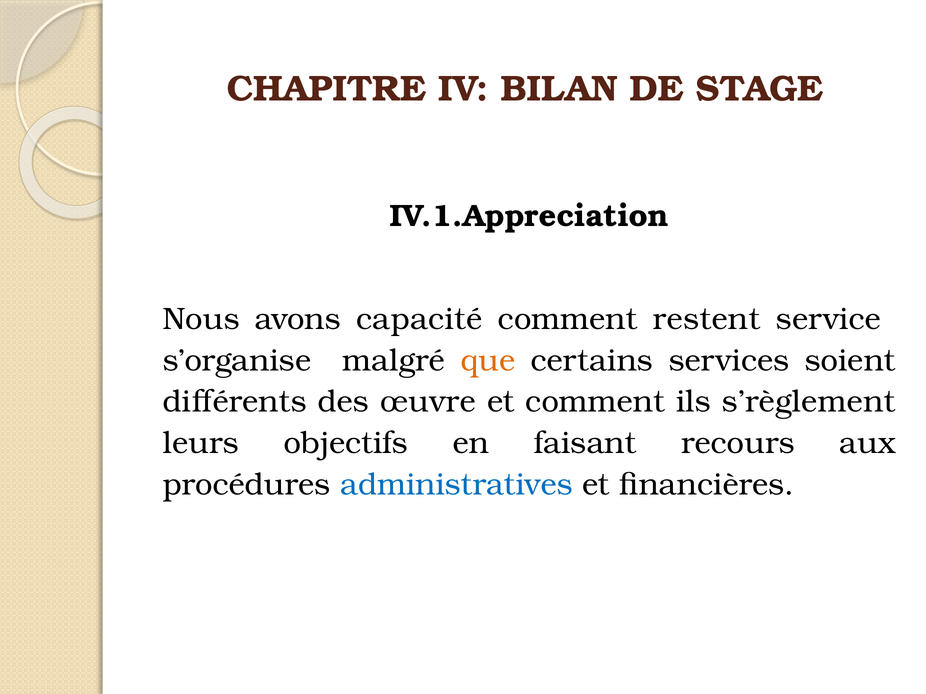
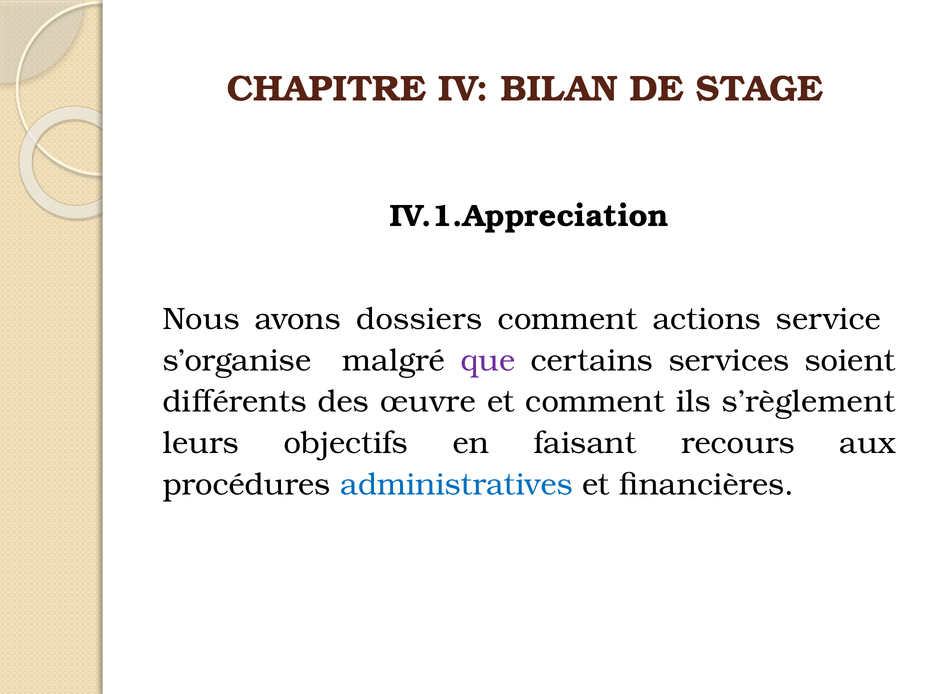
capacité: capacité -> dossiers
restent: restent -> actions
que colour: orange -> purple
